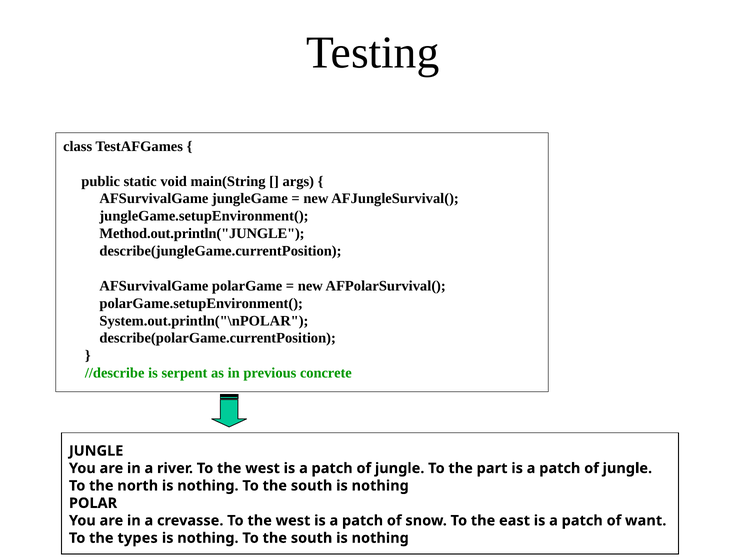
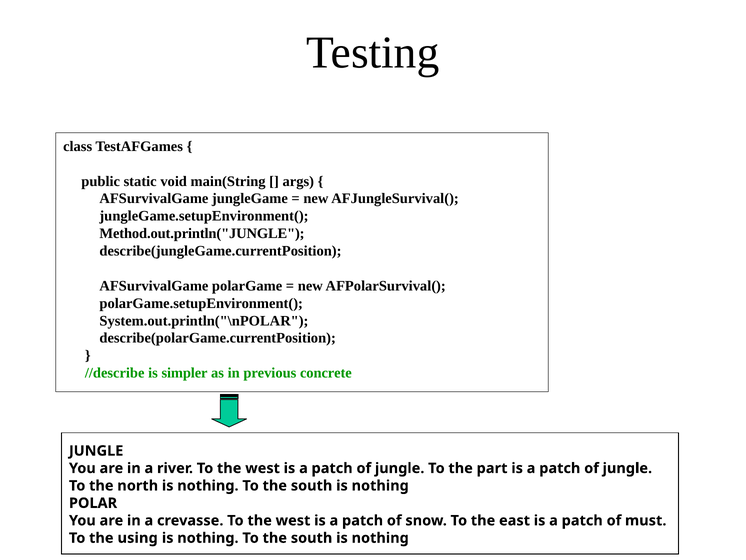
serpent: serpent -> simpler
want: want -> must
types: types -> using
